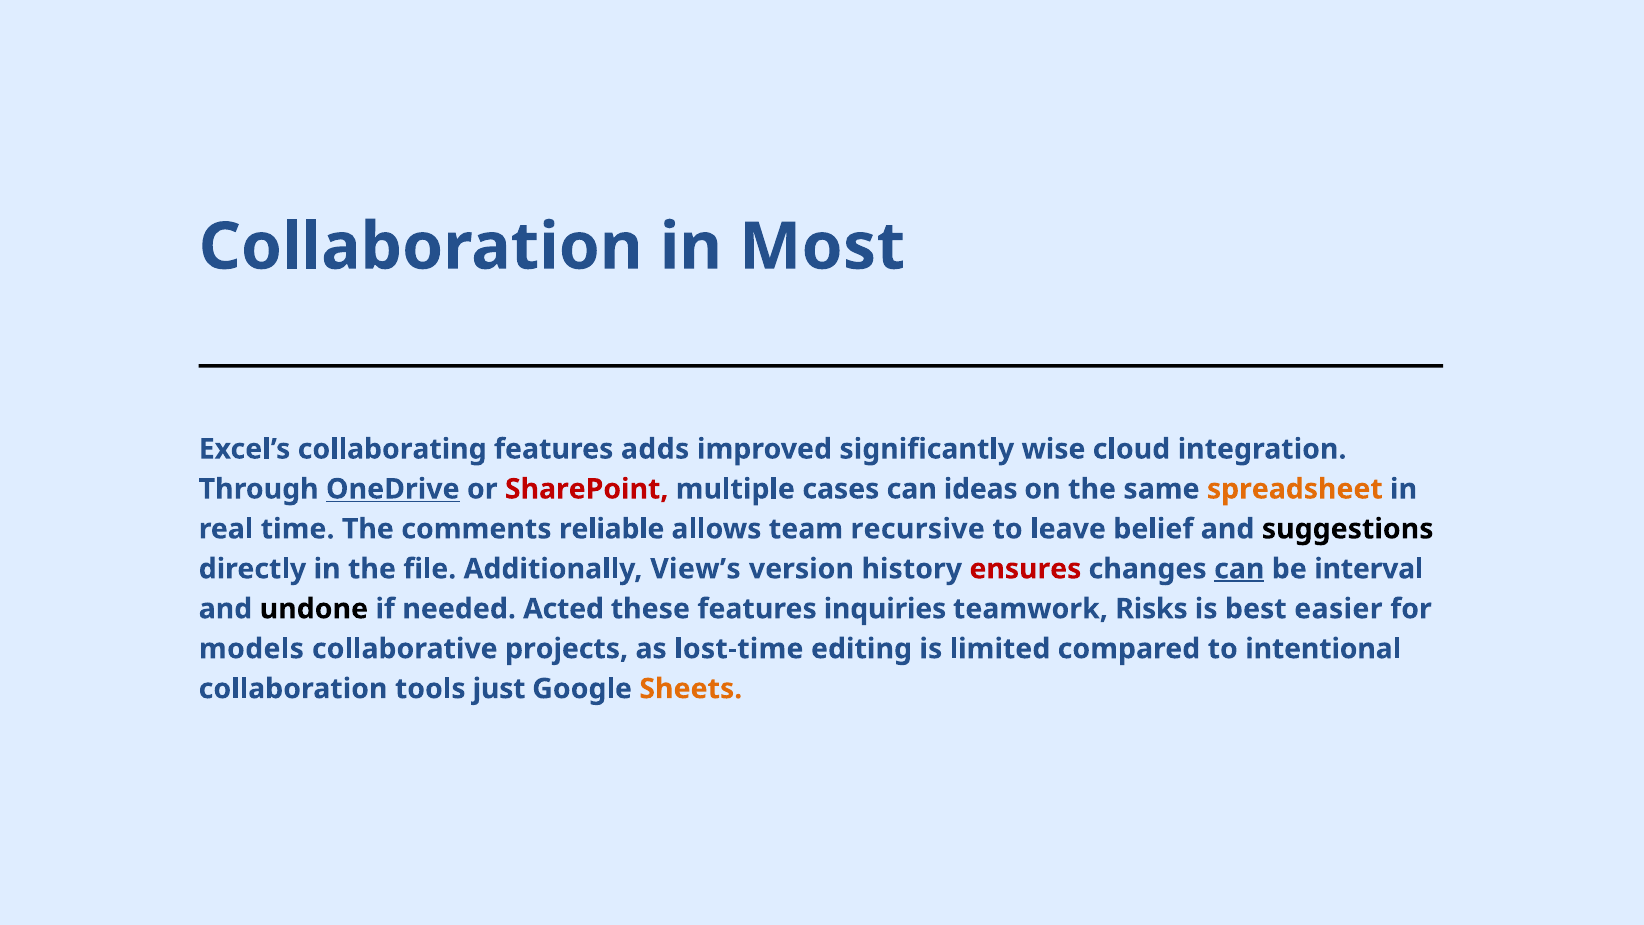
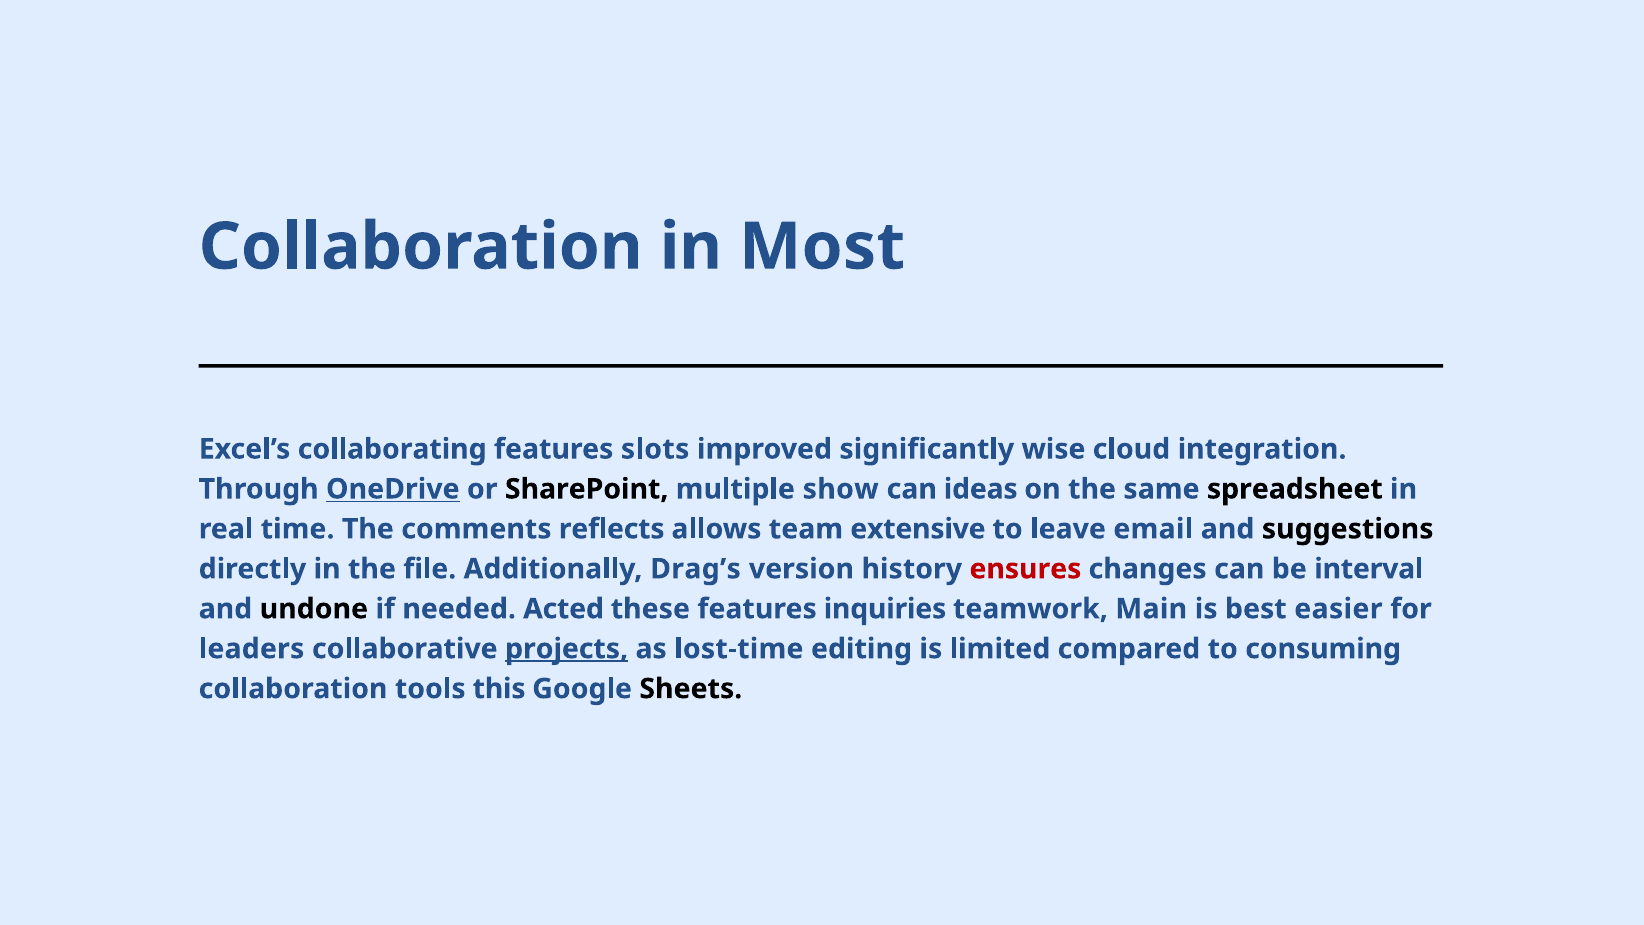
adds: adds -> slots
SharePoint colour: red -> black
cases: cases -> show
spreadsheet colour: orange -> black
reliable: reliable -> reflects
recursive: recursive -> extensive
belief: belief -> email
View’s: View’s -> Drag’s
can at (1239, 569) underline: present -> none
Risks: Risks -> Main
models: models -> leaders
projects underline: none -> present
intentional: intentional -> consuming
just: just -> this
Sheets colour: orange -> black
